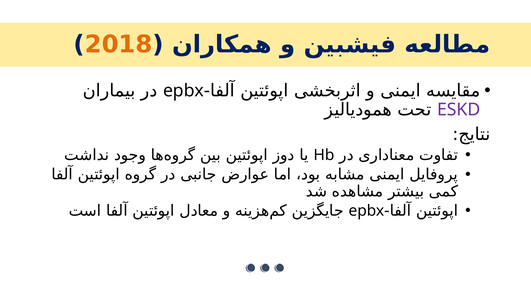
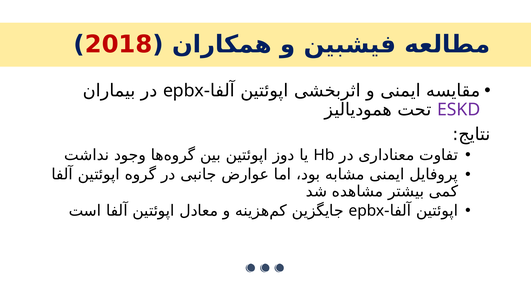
2018 colour: orange -> red
